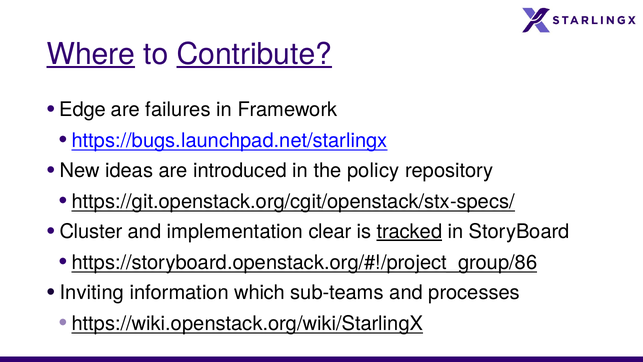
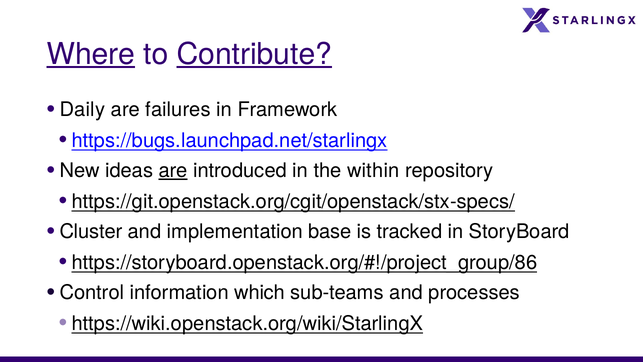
Edge: Edge -> Daily
are at (173, 170) underline: none -> present
policy: policy -> within
clear: clear -> base
tracked underline: present -> none
Inviting: Inviting -> Control
